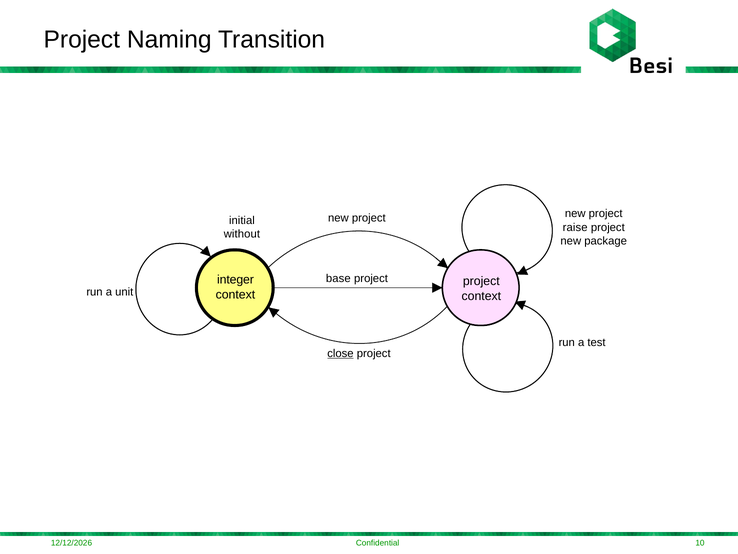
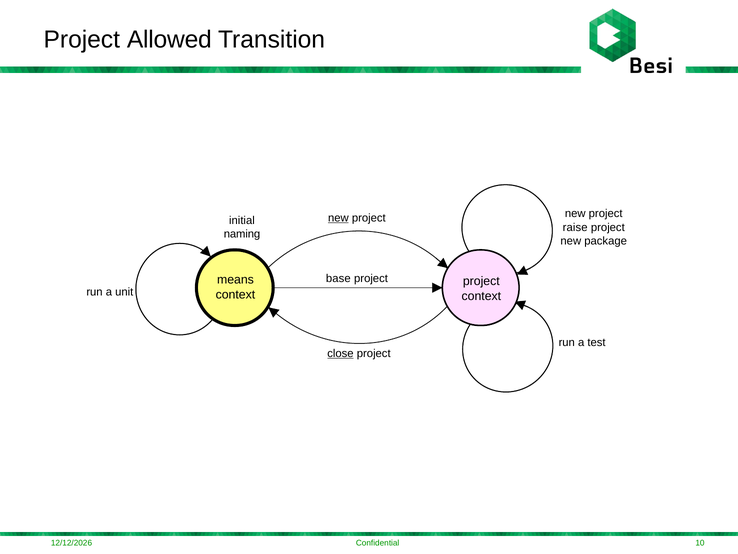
Naming: Naming -> Allowed
new at (338, 218) underline: none -> present
without: without -> naming
integer: integer -> means
